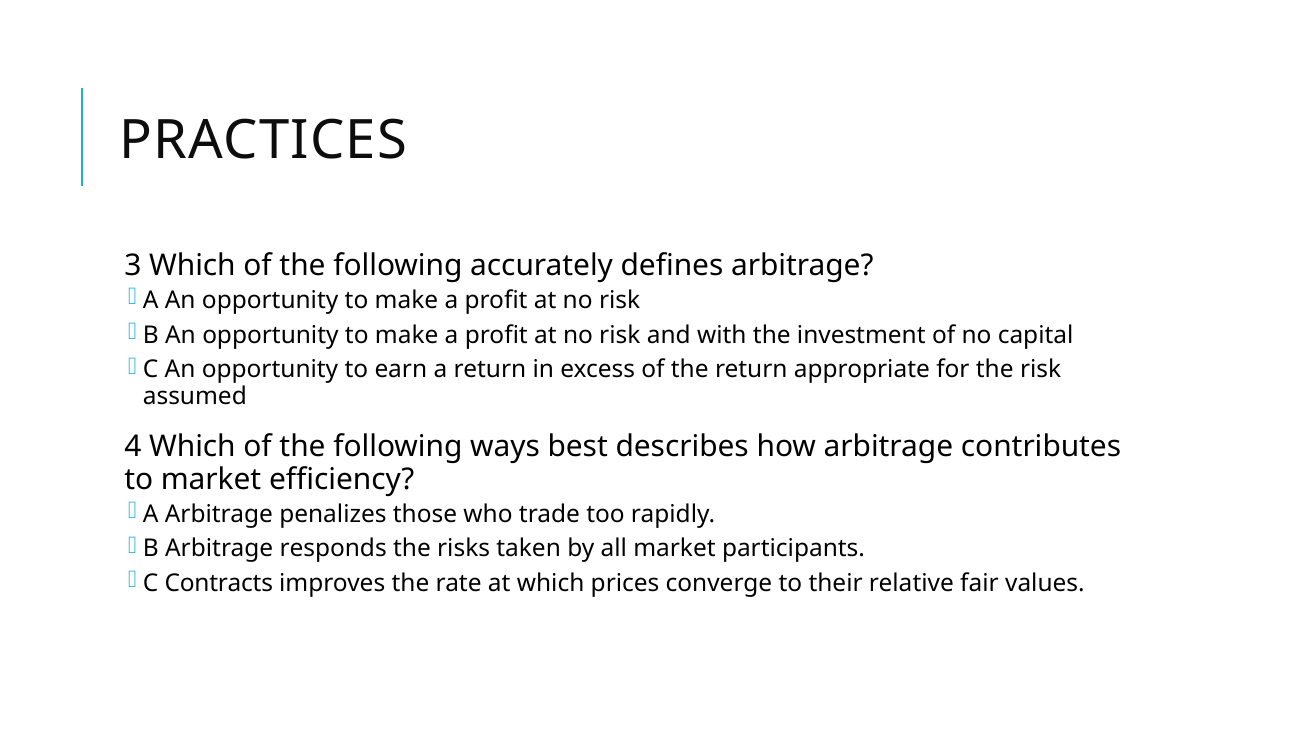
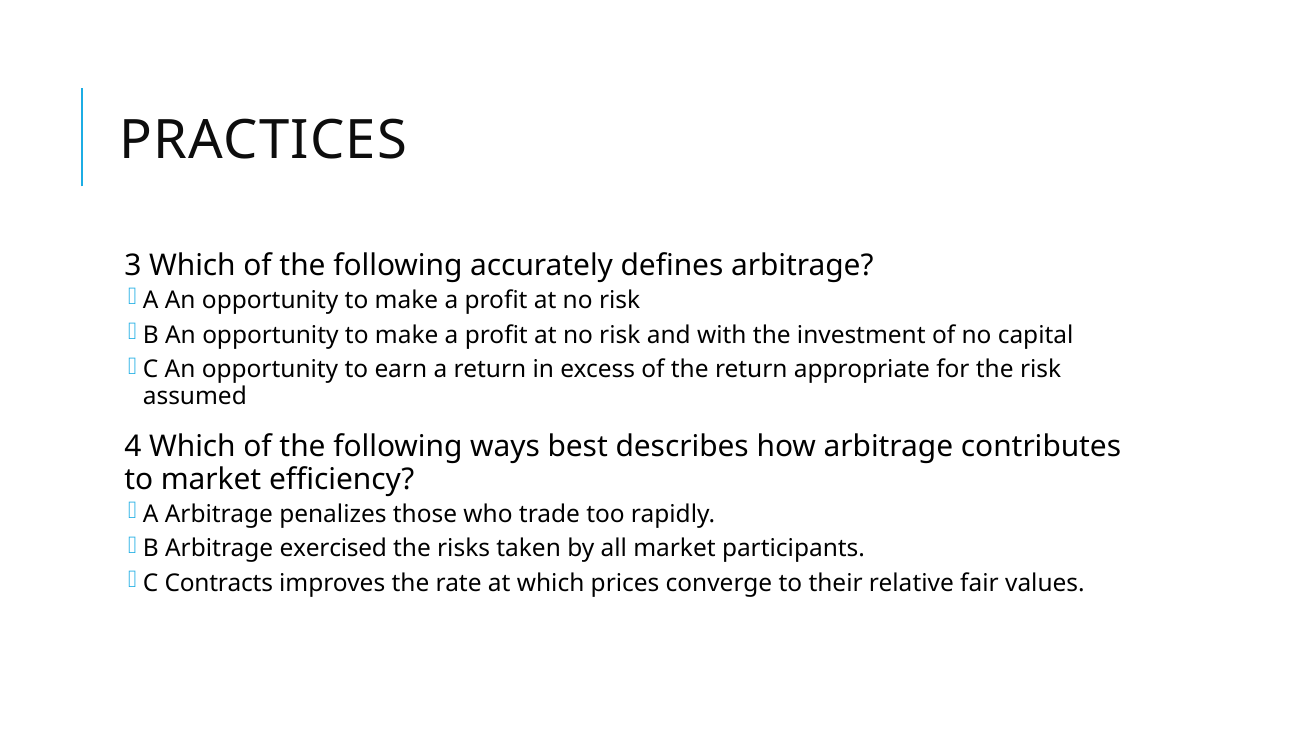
responds: responds -> exercised
